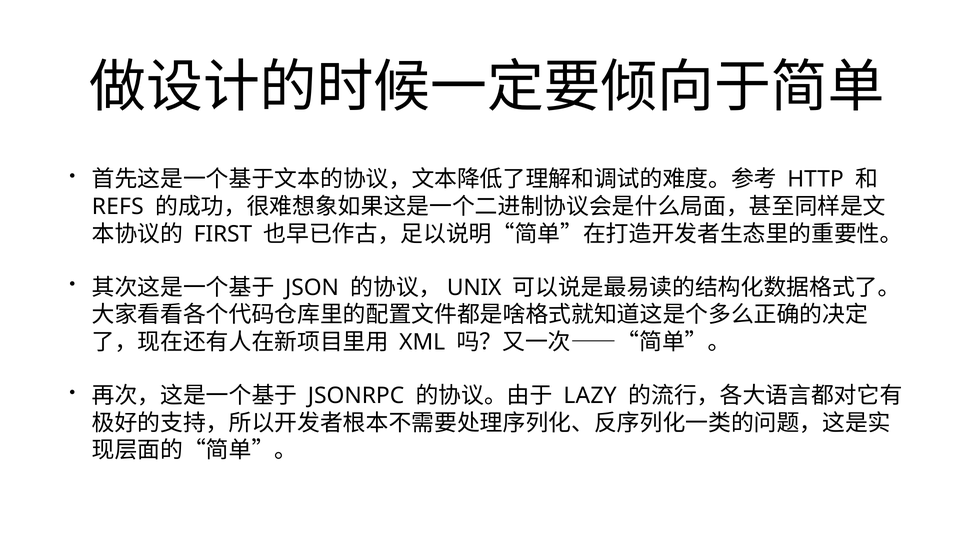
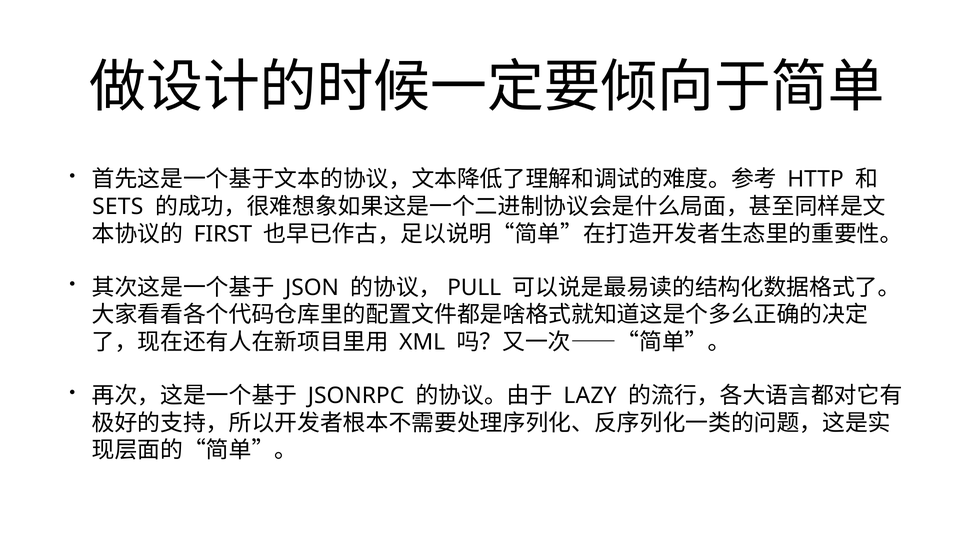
REFS: REFS -> SETS
UNIX: UNIX -> PULL
